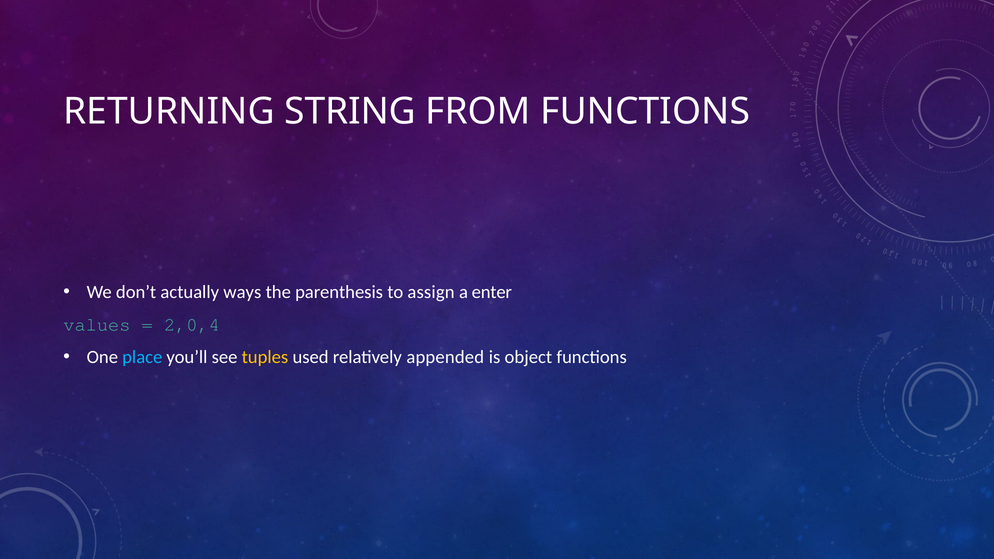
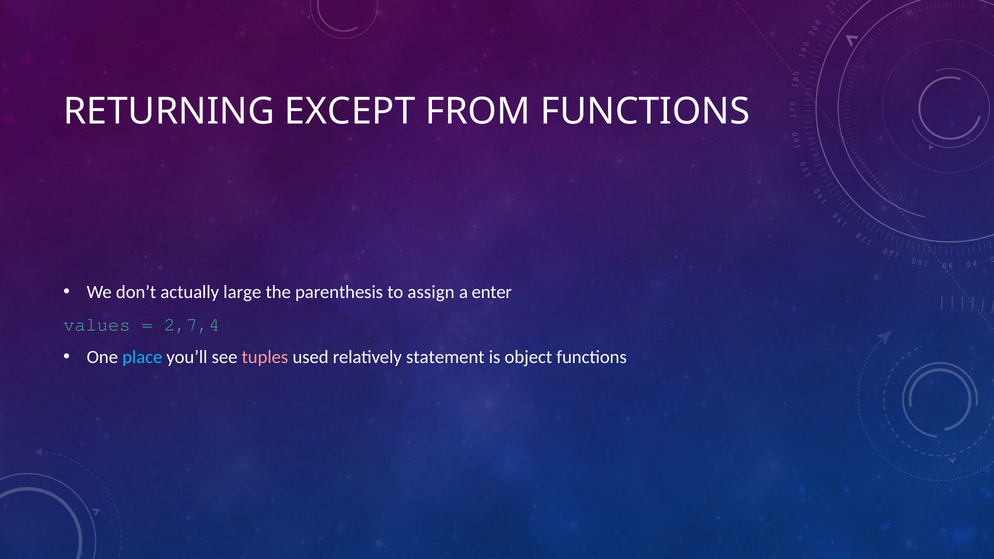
STRING: STRING -> EXCEPT
ways: ways -> large
2,0,4: 2,0,4 -> 2,7,4
tuples colour: yellow -> pink
appended: appended -> statement
